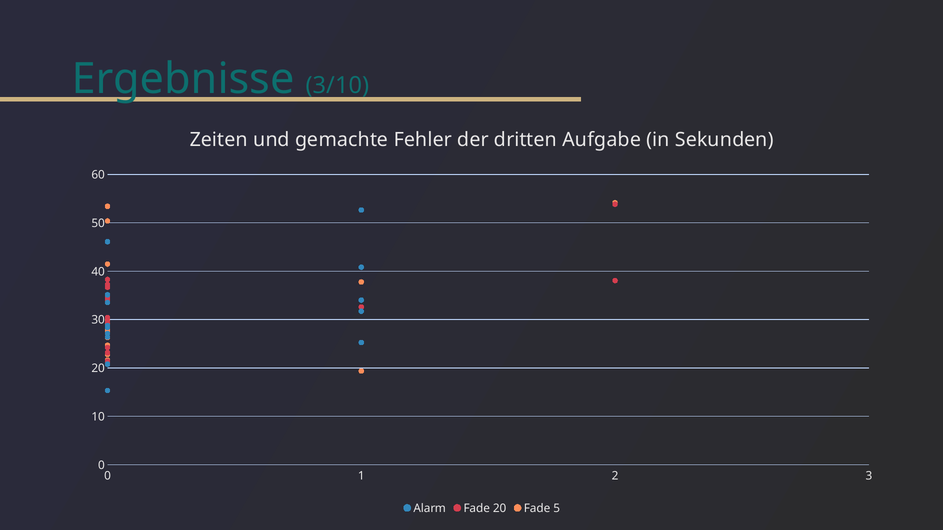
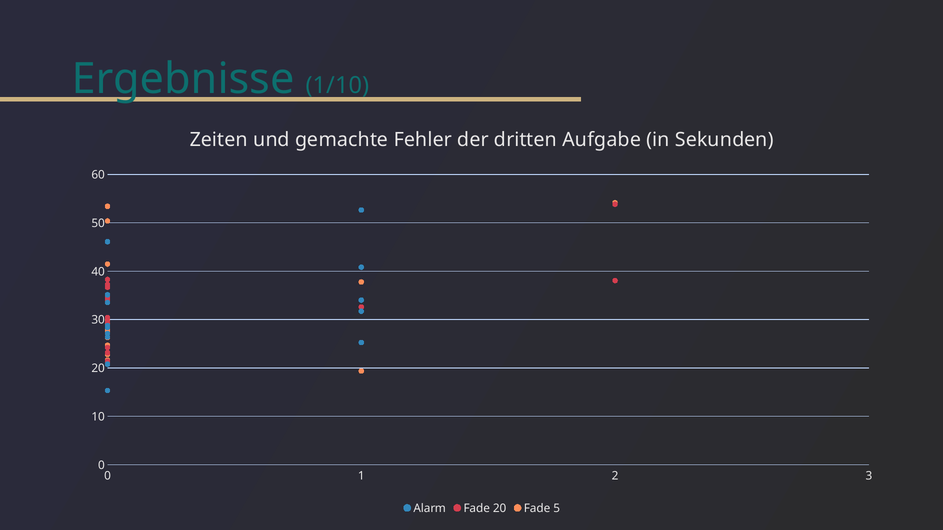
3/10: 3/10 -> 1/10
